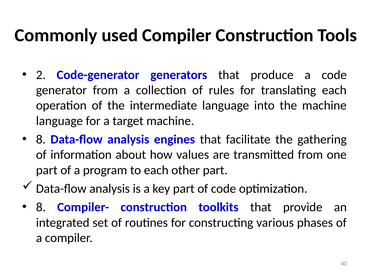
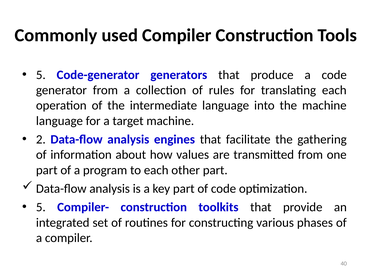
2 at (41, 75): 2 -> 5
8 at (41, 140): 8 -> 2
8 at (41, 208): 8 -> 5
